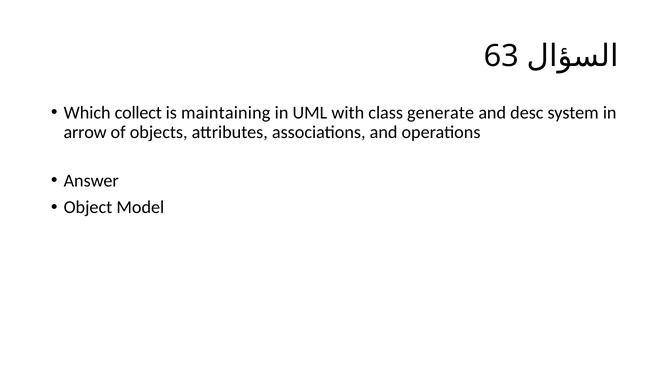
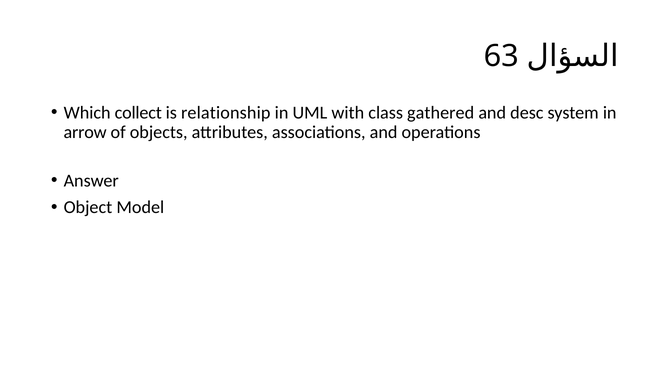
maintaining: maintaining -> relationship
generate: generate -> gathered
